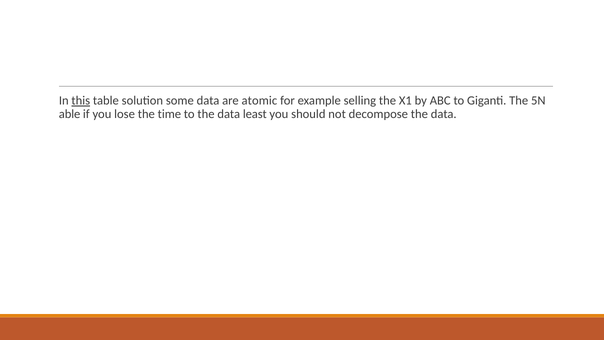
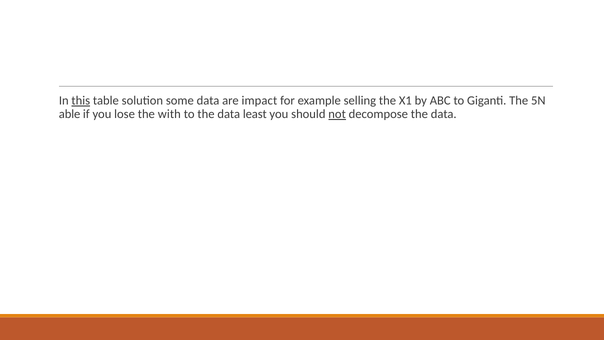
atomic: atomic -> impact
time: time -> with
not underline: none -> present
